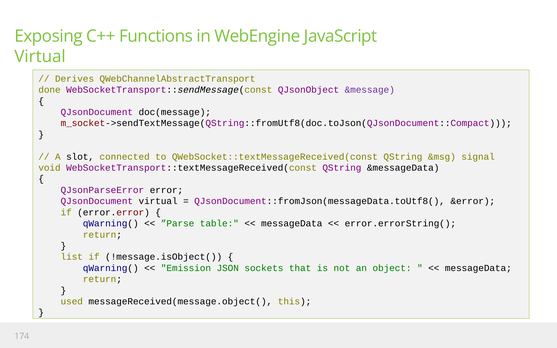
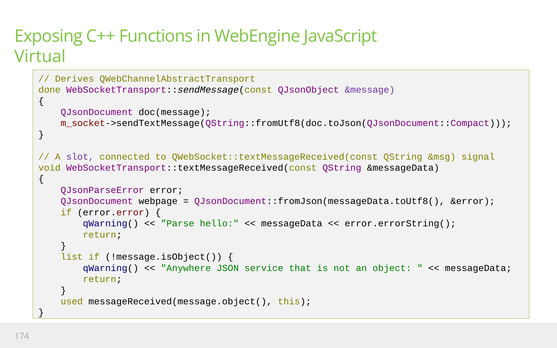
slot colour: black -> purple
QJsonDocument virtual: virtual -> webpage
table: table -> hello
Emission: Emission -> Anywhere
sockets: sockets -> service
